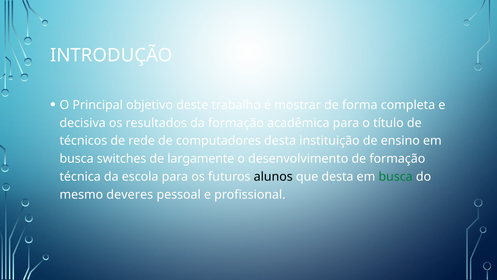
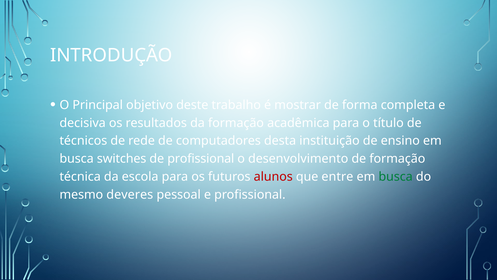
de largamente: largamente -> profissional
alunos colour: black -> red
que desta: desta -> entre
